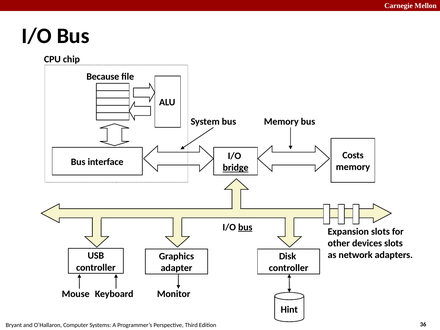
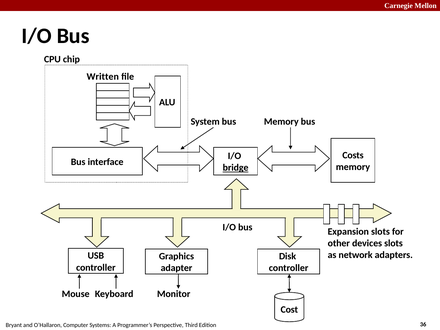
Because: Because -> Written
bus at (245, 227) underline: present -> none
Hint: Hint -> Cost
